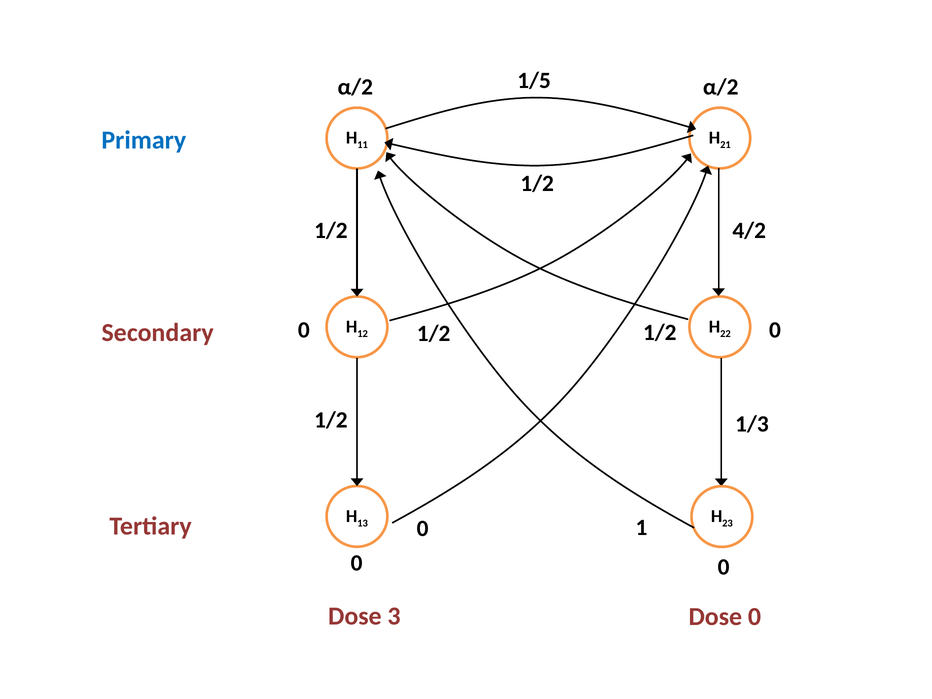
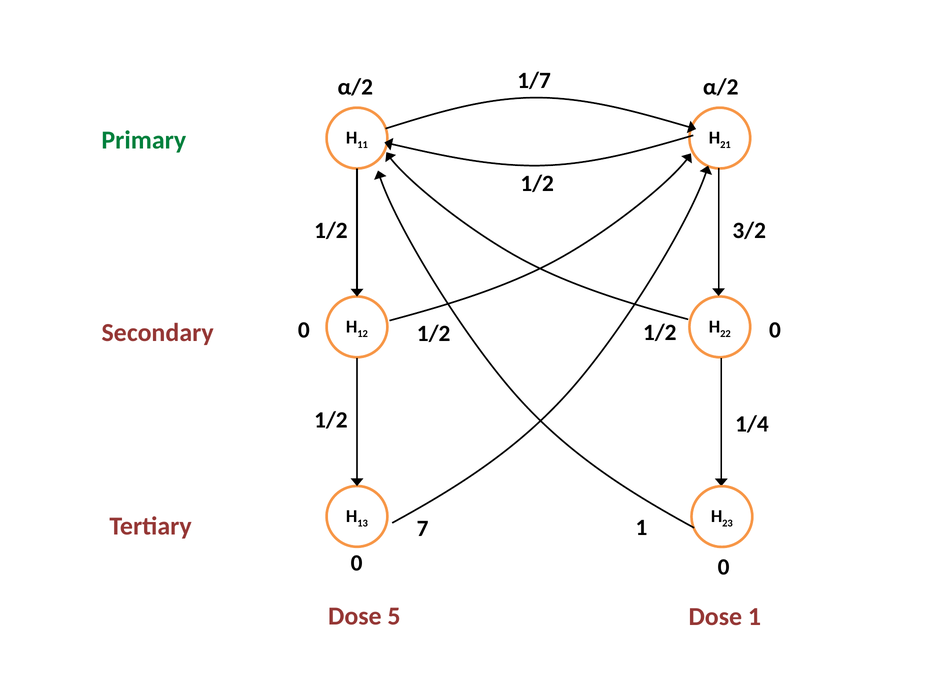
1/5: 1/5 -> 1/7
Primary colour: blue -> green
4/2: 4/2 -> 3/2
1/3: 1/3 -> 1/4
Tertiary 0: 0 -> 7
3: 3 -> 5
Dose 0: 0 -> 1
